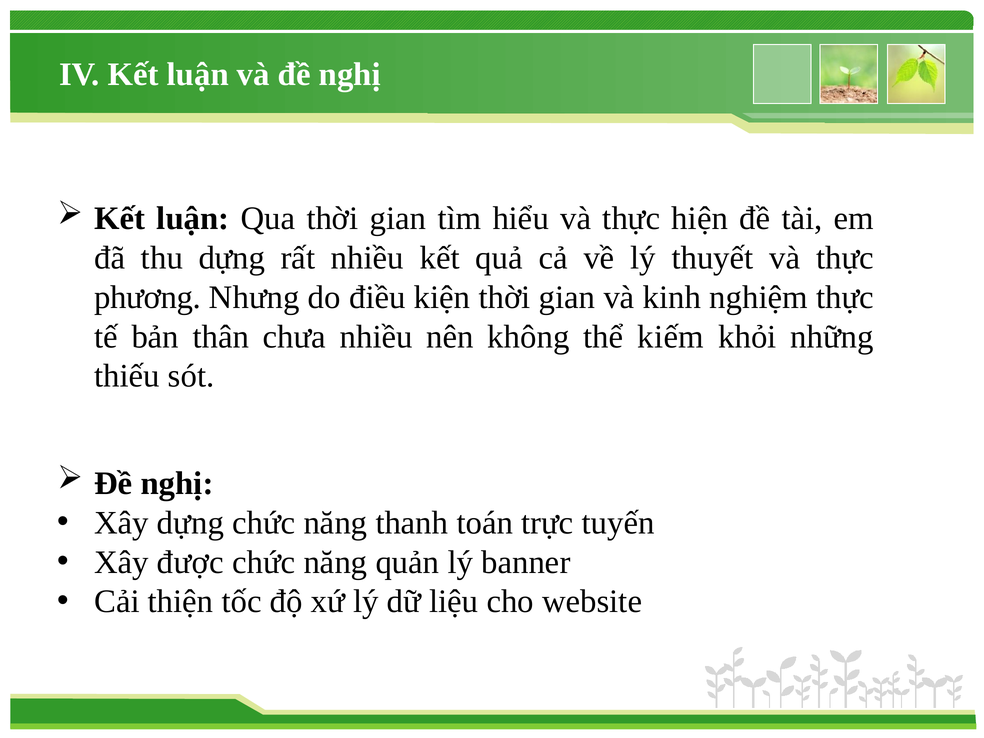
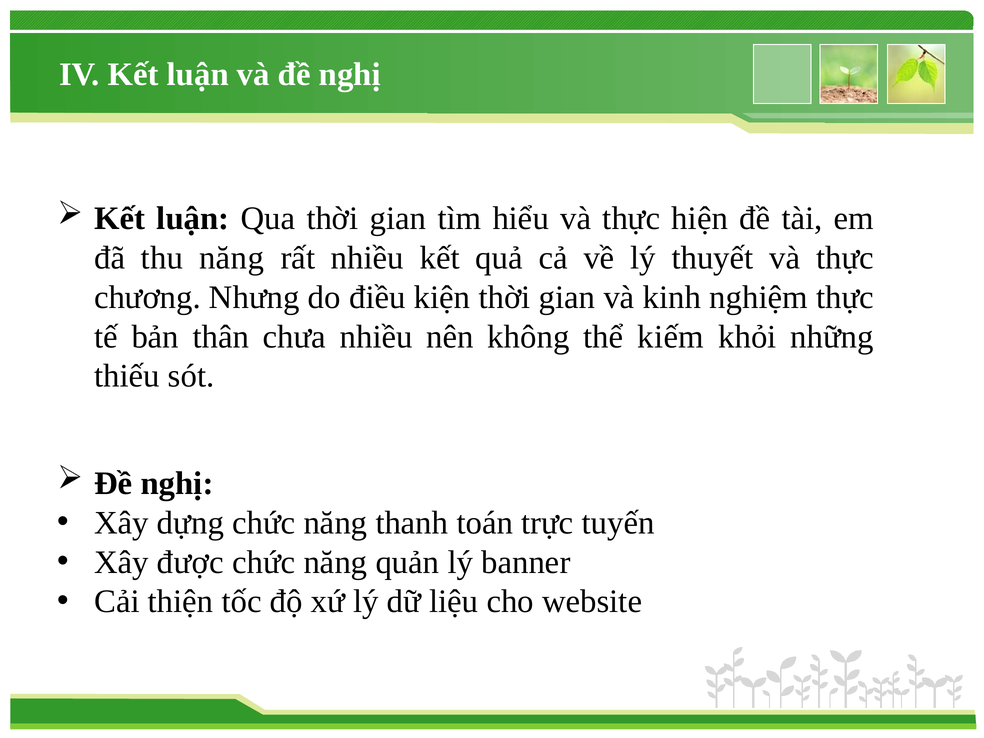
thu dựng: dựng -> năng
phương: phương -> chương
